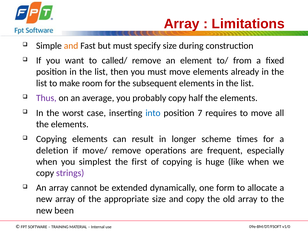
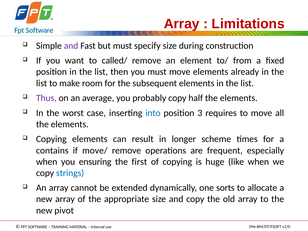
and at (71, 46) colour: orange -> purple
7: 7 -> 3
deletion: deletion -> contains
simplest: simplest -> ensuring
strings colour: purple -> blue
form: form -> sorts
been: been -> pivot
